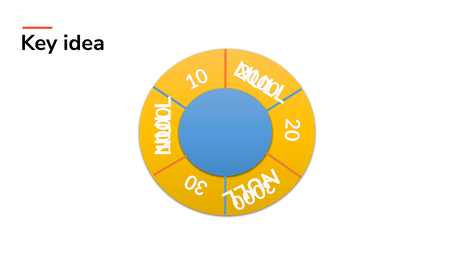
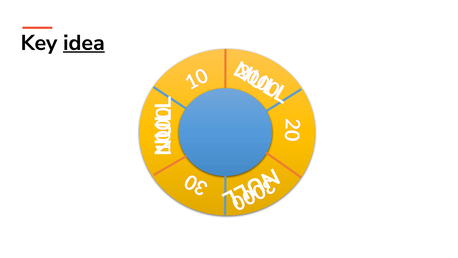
idea underline: none -> present
